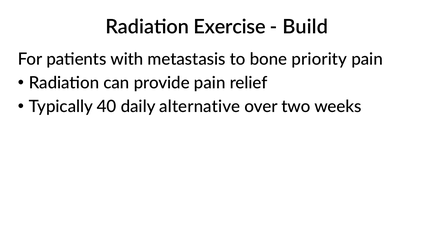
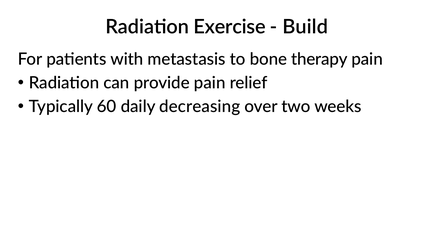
priority: priority -> therapy
40: 40 -> 60
alternative: alternative -> decreasing
